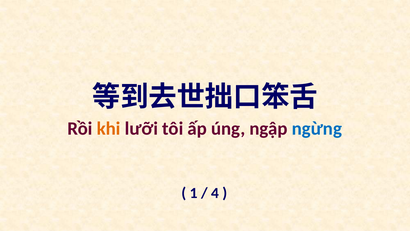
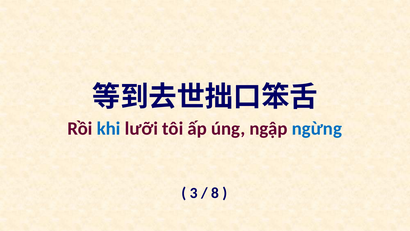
khi colour: orange -> blue
1: 1 -> 3
4: 4 -> 8
